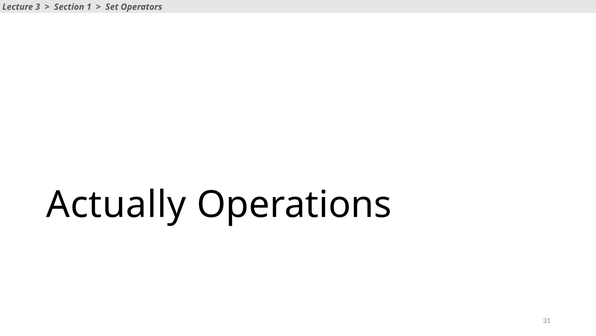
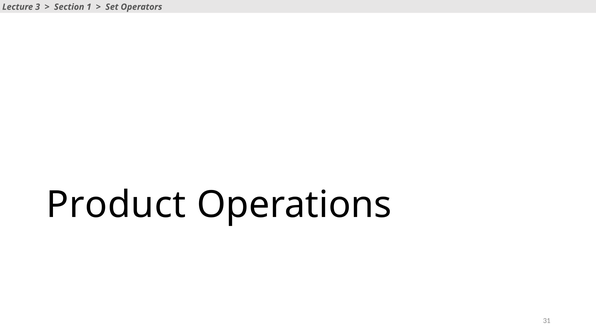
Actually: Actually -> Product
